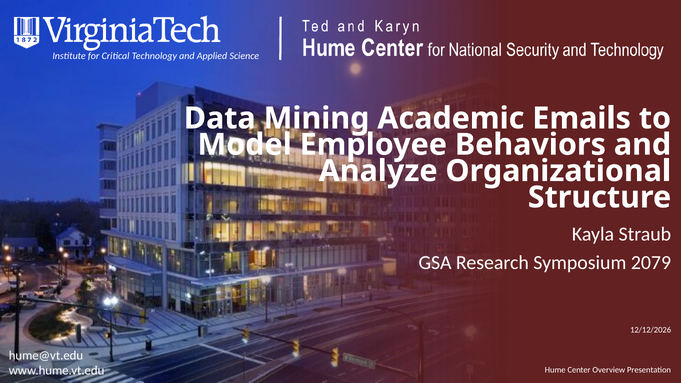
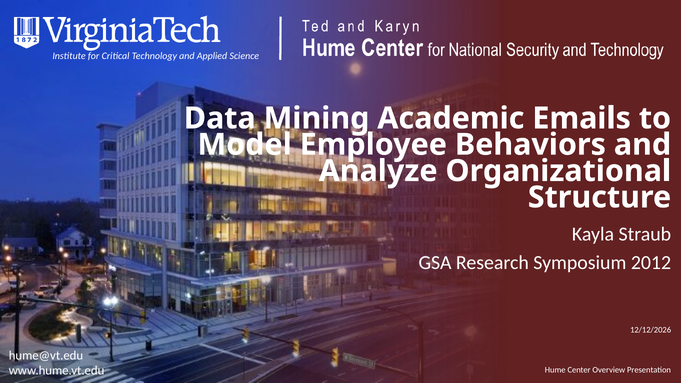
2079: 2079 -> 2012
